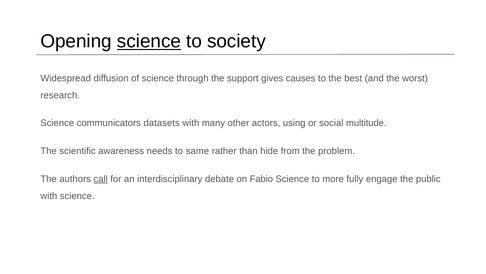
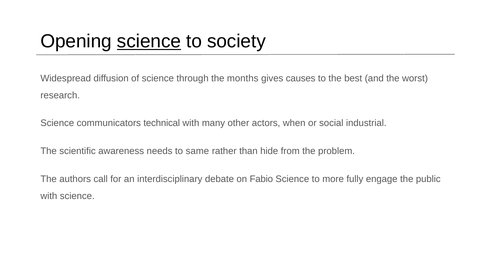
support: support -> months
datasets: datasets -> technical
using: using -> when
multitude: multitude -> industrial
call underline: present -> none
